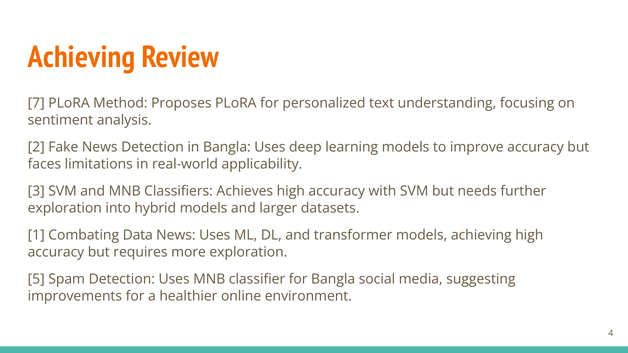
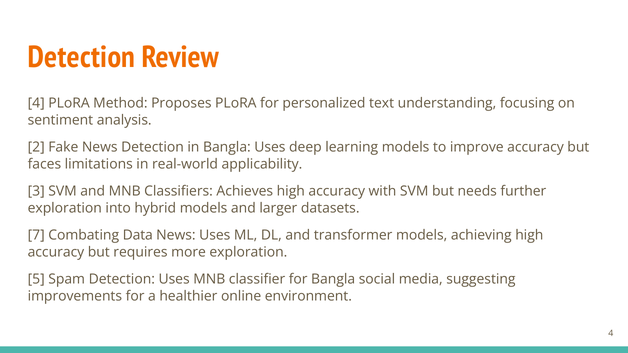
Achieving at (81, 57): Achieving -> Detection
7 at (36, 103): 7 -> 4
1: 1 -> 7
